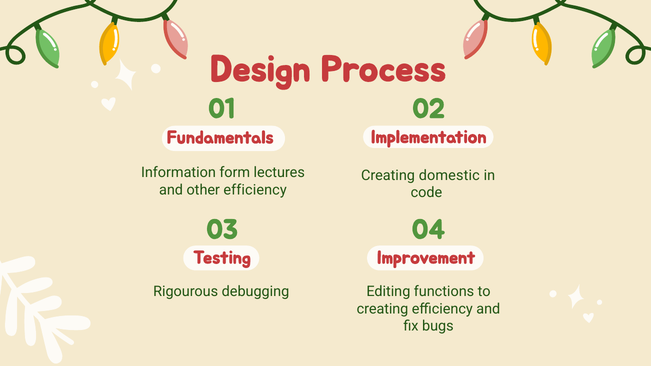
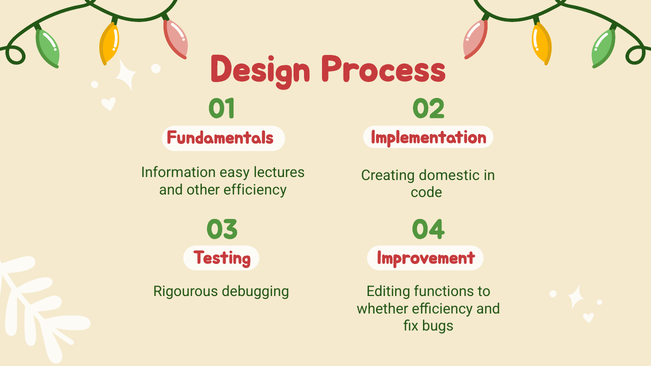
form: form -> easy
creating at (383, 309): creating -> whether
